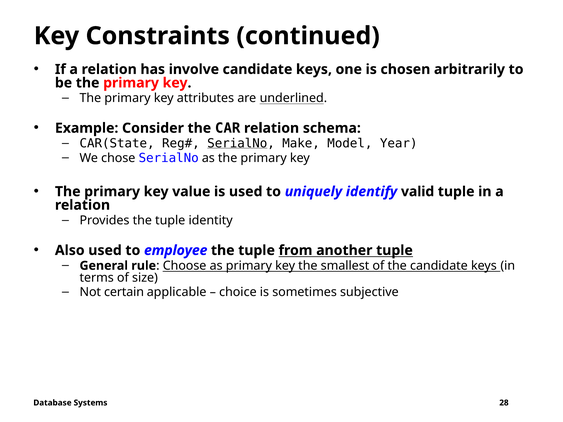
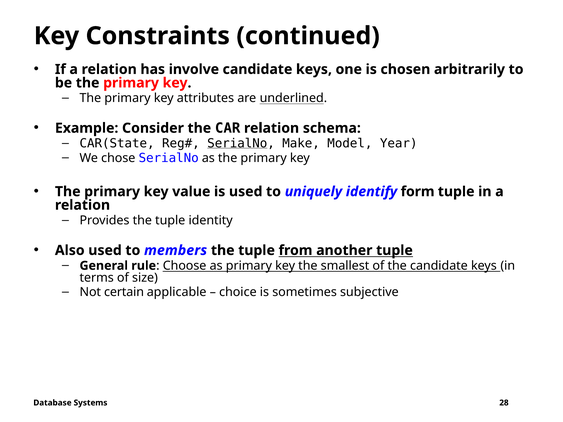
valid: valid -> form
employee: employee -> members
